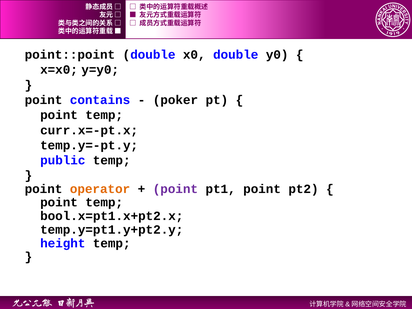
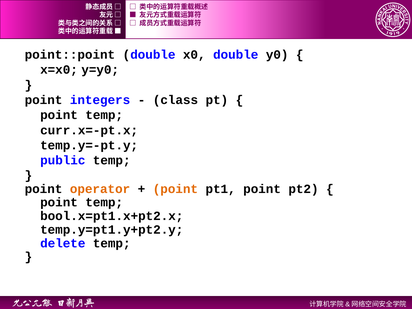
contains: contains -> integers
poker: poker -> class
point at (175, 189) colour: purple -> orange
height: height -> delete
